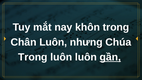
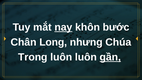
nay underline: none -> present
khôn trong: trong -> bước
Chân Luôn: Luôn -> Long
